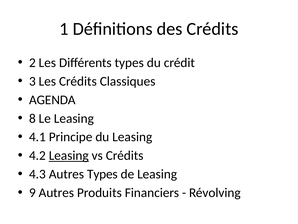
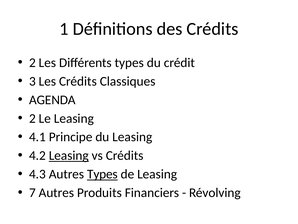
8 at (32, 118): 8 -> 2
Types at (102, 174) underline: none -> present
9: 9 -> 7
